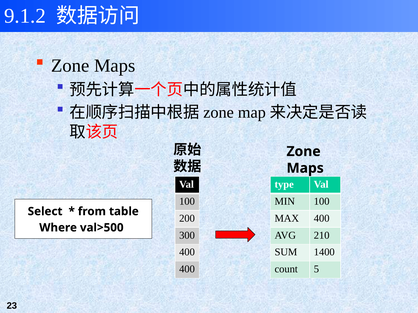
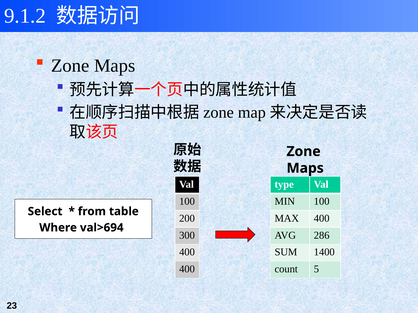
val>500: val>500 -> val>694
210: 210 -> 286
